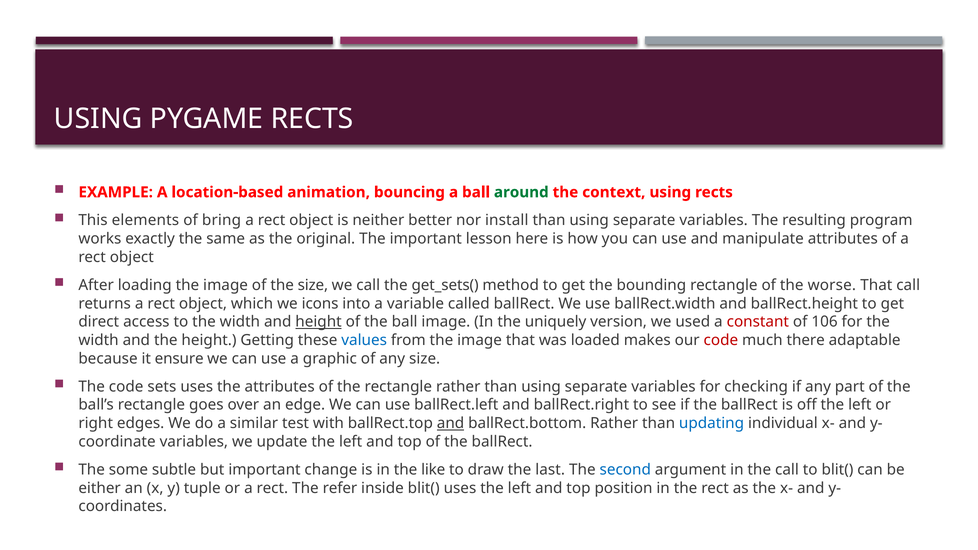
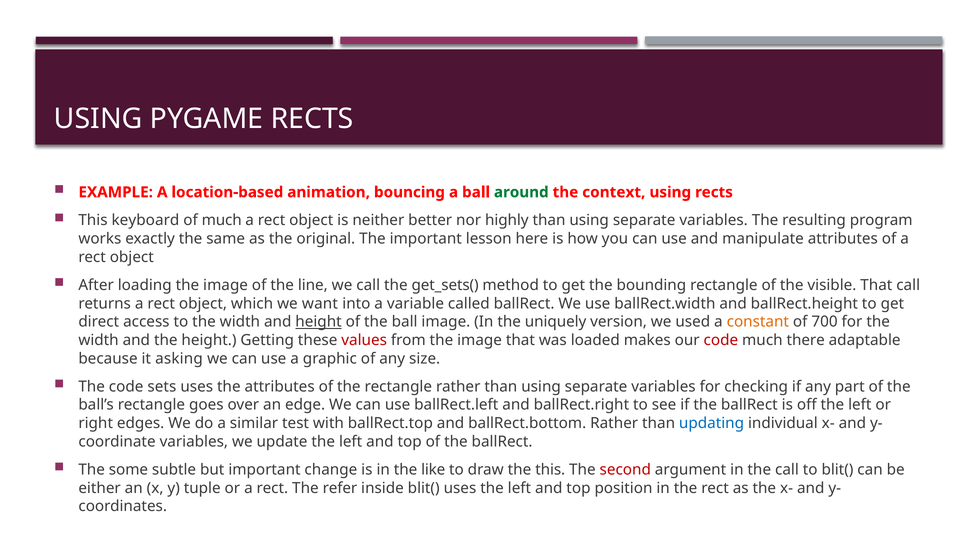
elements: elements -> keyboard
of bring: bring -> much
install: install -> highly
the size: size -> line
worse: worse -> visible
icons: icons -> want
constant colour: red -> orange
106: 106 -> 700
values colour: blue -> red
ensure: ensure -> asking
and at (451, 423) underline: present -> none
the last: last -> this
second colour: blue -> red
